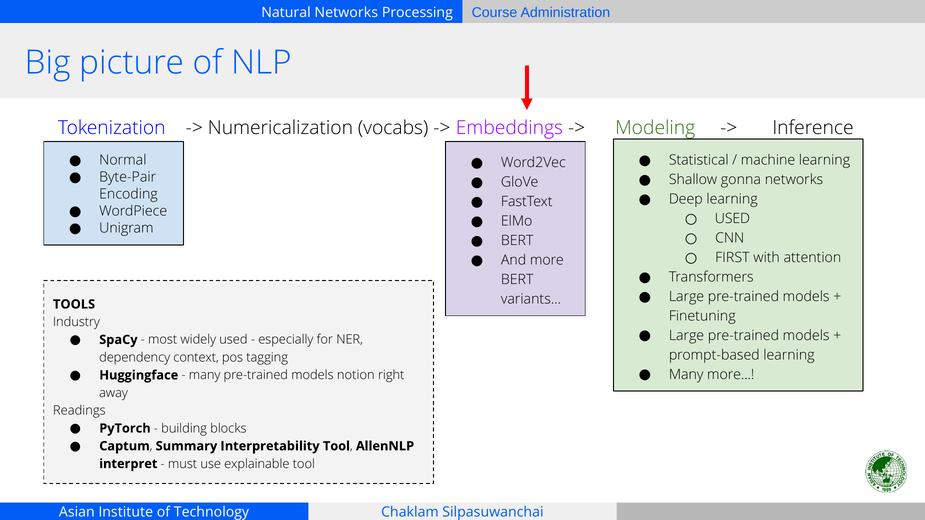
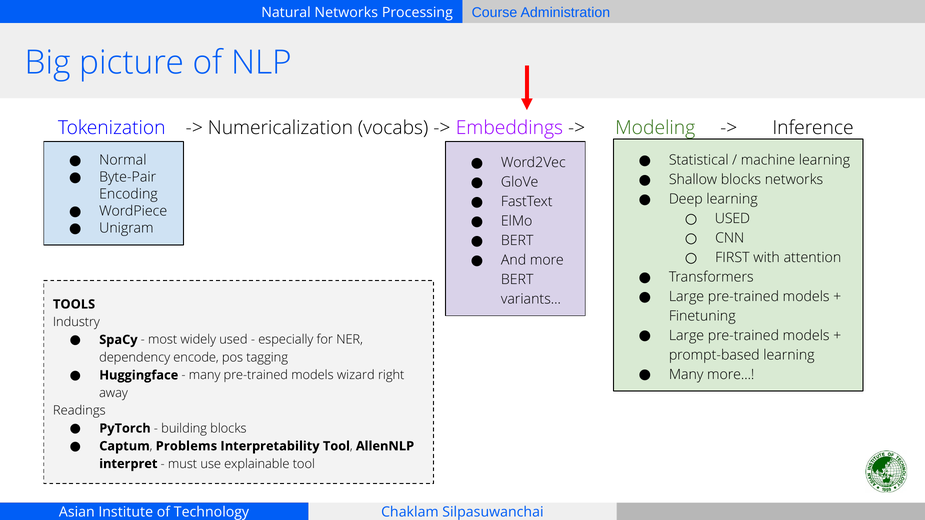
Shallow gonna: gonna -> blocks
context: context -> encode
notion: notion -> wizard
Summary: Summary -> Problems
